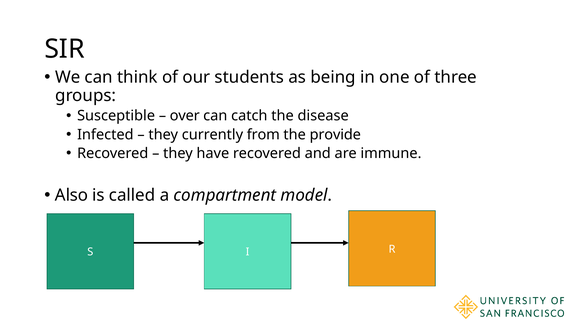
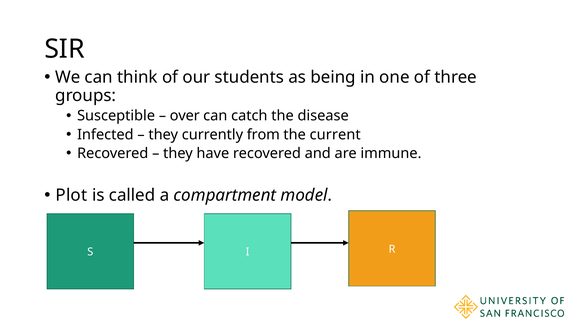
provide: provide -> current
Also: Also -> Plot
